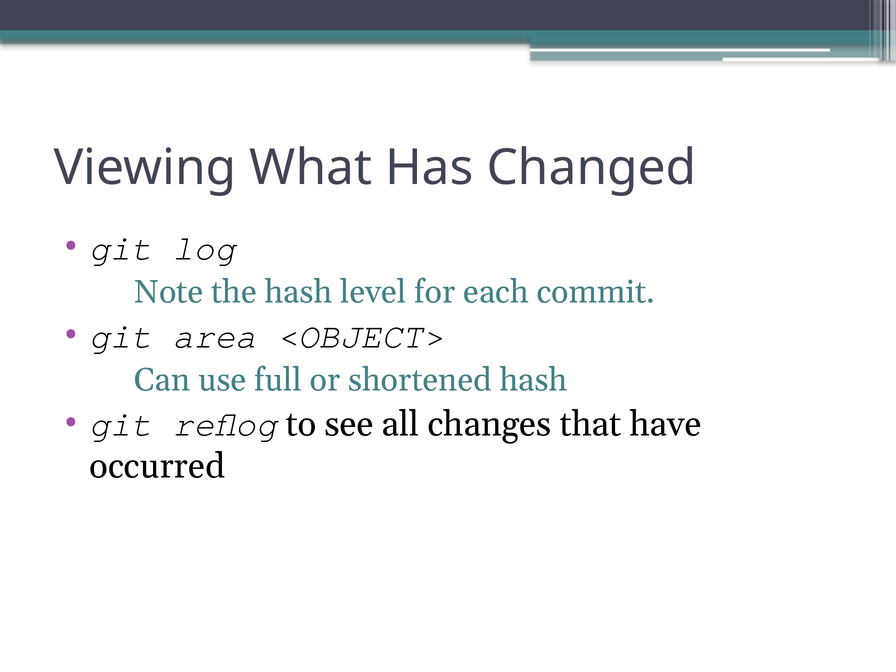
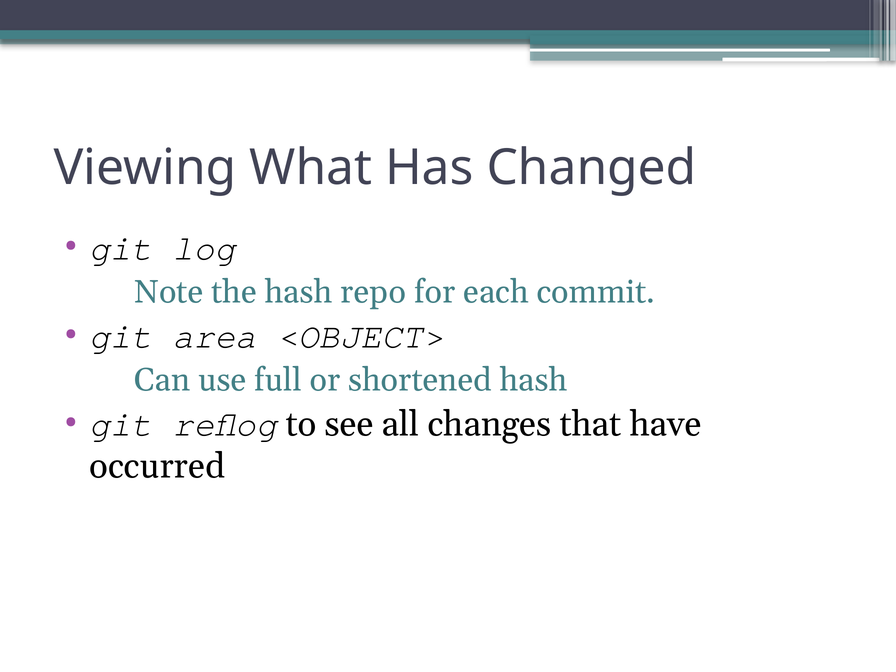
level: level -> repo
